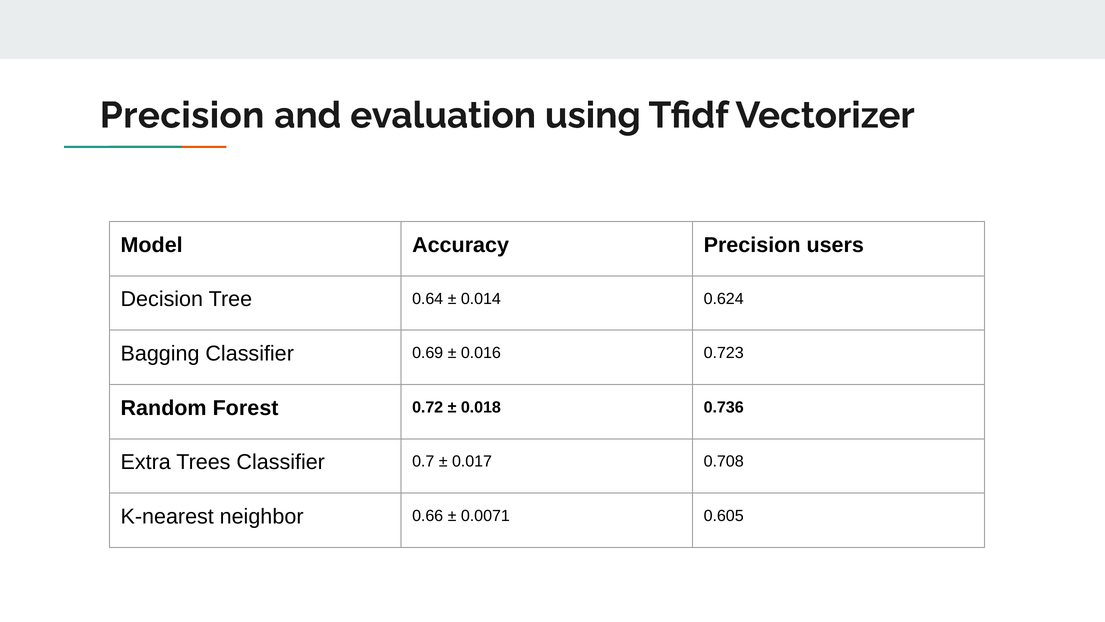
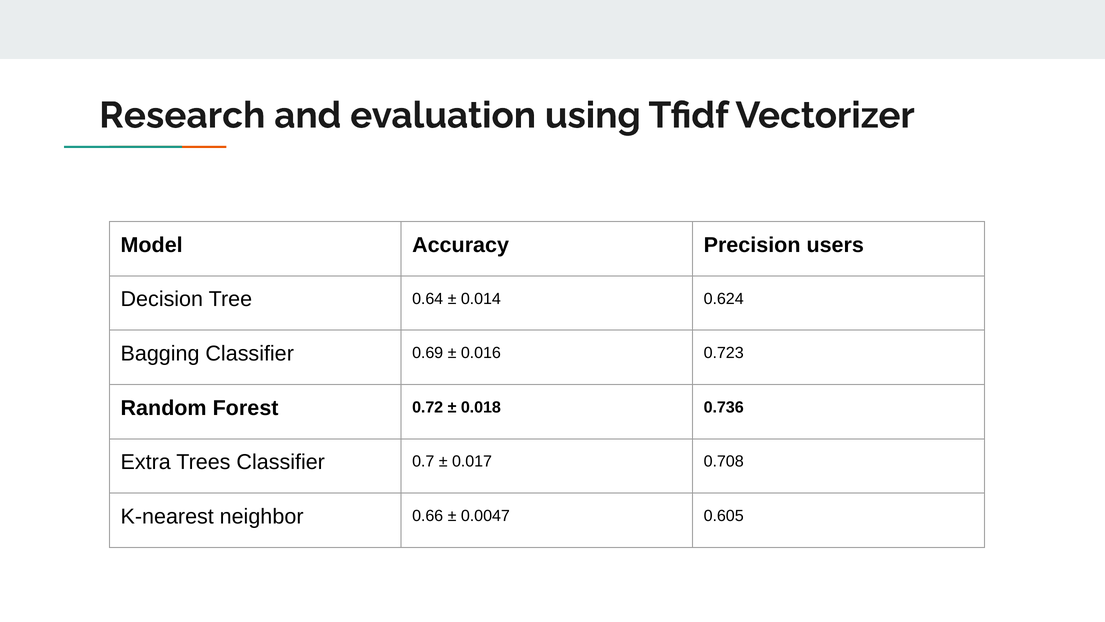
Precision at (182, 115): Precision -> Research
0.0071: 0.0071 -> 0.0047
